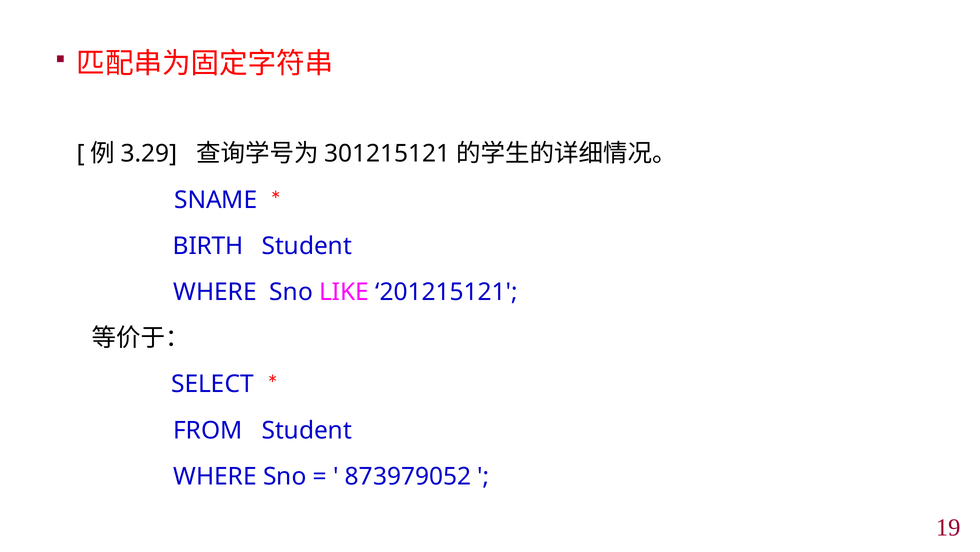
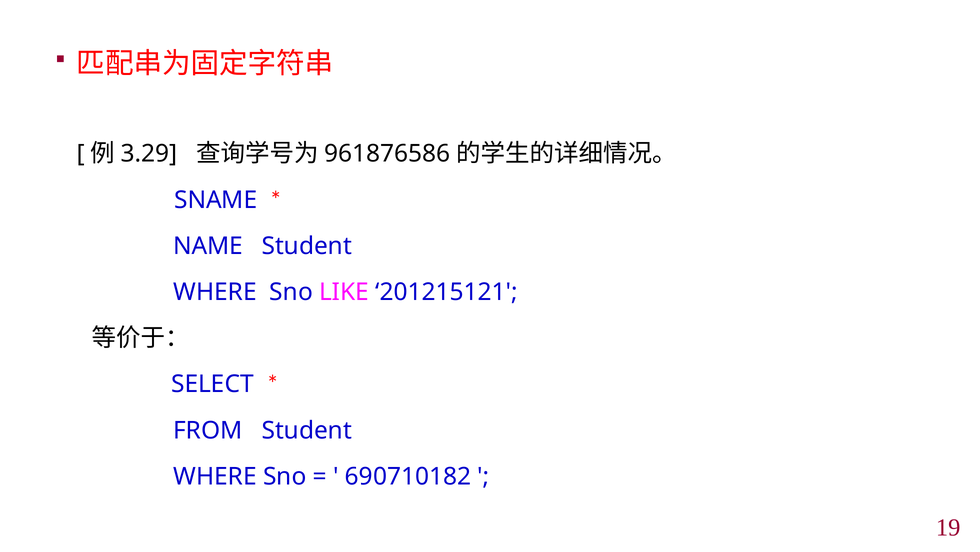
301215121: 301215121 -> 961876586
BIRTH: BIRTH -> NAME
873979052: 873979052 -> 690710182
